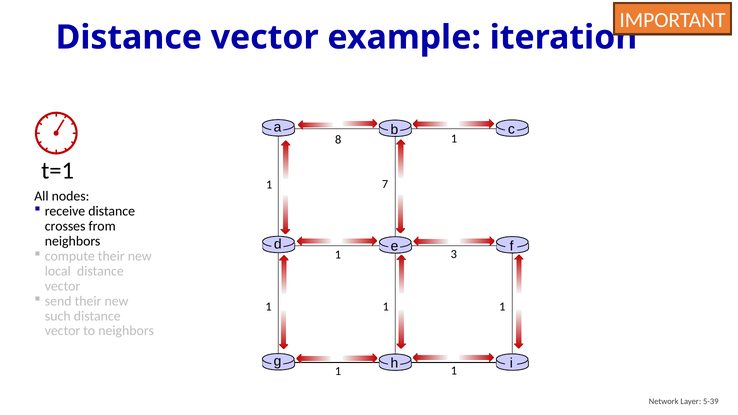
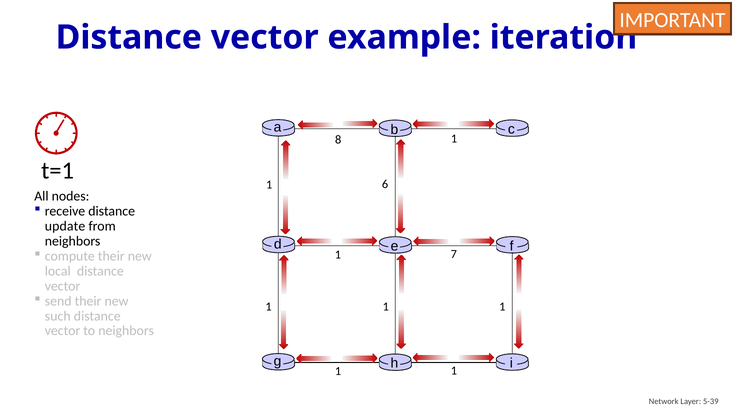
7: 7 -> 6
crosses: crosses -> update
3: 3 -> 7
